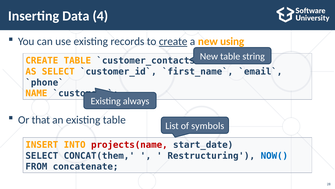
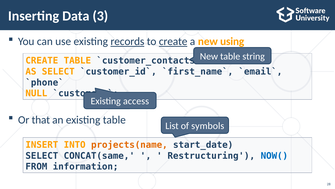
4: 4 -> 3
records underline: none -> present
NAME: NAME -> NULL
always: always -> access
projects(name colour: red -> orange
CONCAT(them: CONCAT(them -> CONCAT(same
concatenate: concatenate -> information
